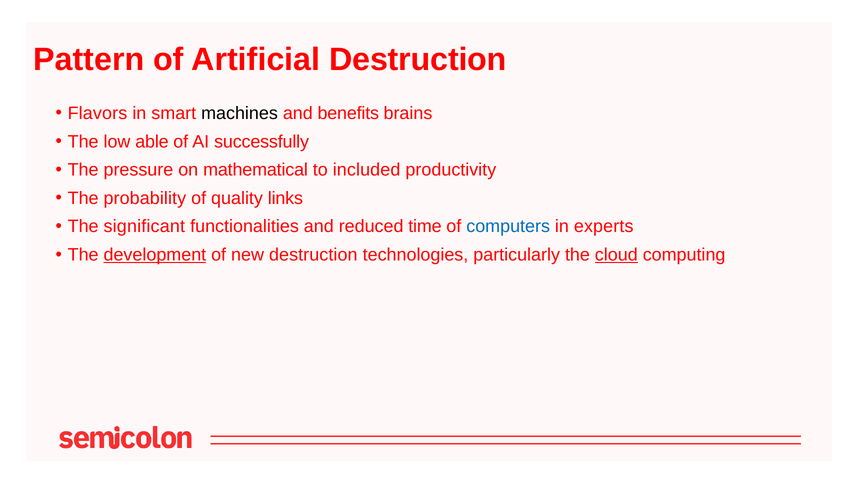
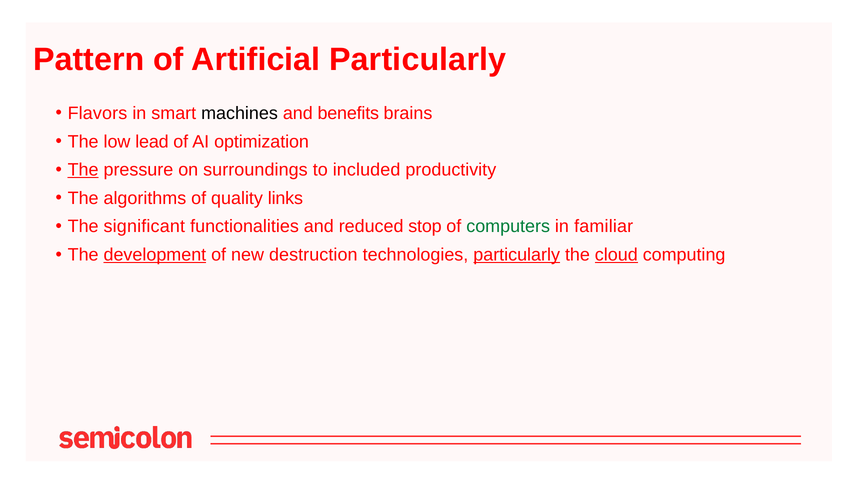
Artificial Destruction: Destruction -> Particularly
able: able -> lead
successfully: successfully -> optimization
The at (83, 170) underline: none -> present
mathematical: mathematical -> surroundings
probability: probability -> algorithms
time: time -> stop
computers colour: blue -> green
experts: experts -> familiar
particularly at (517, 255) underline: none -> present
